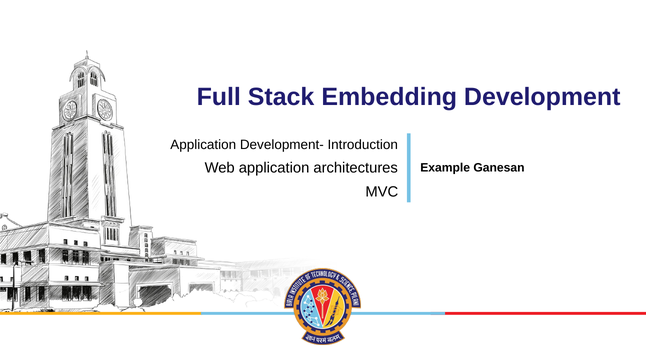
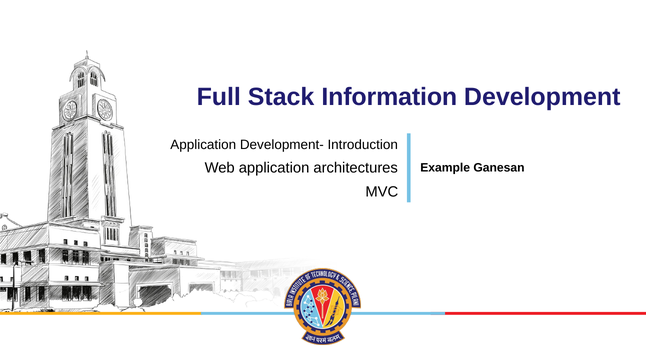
Embedding: Embedding -> Information
